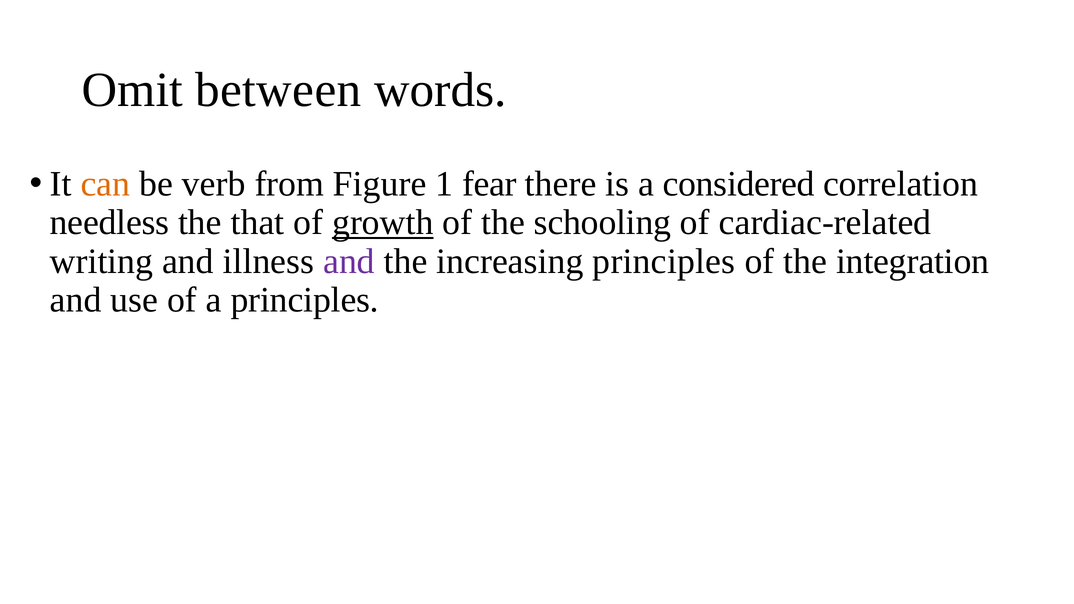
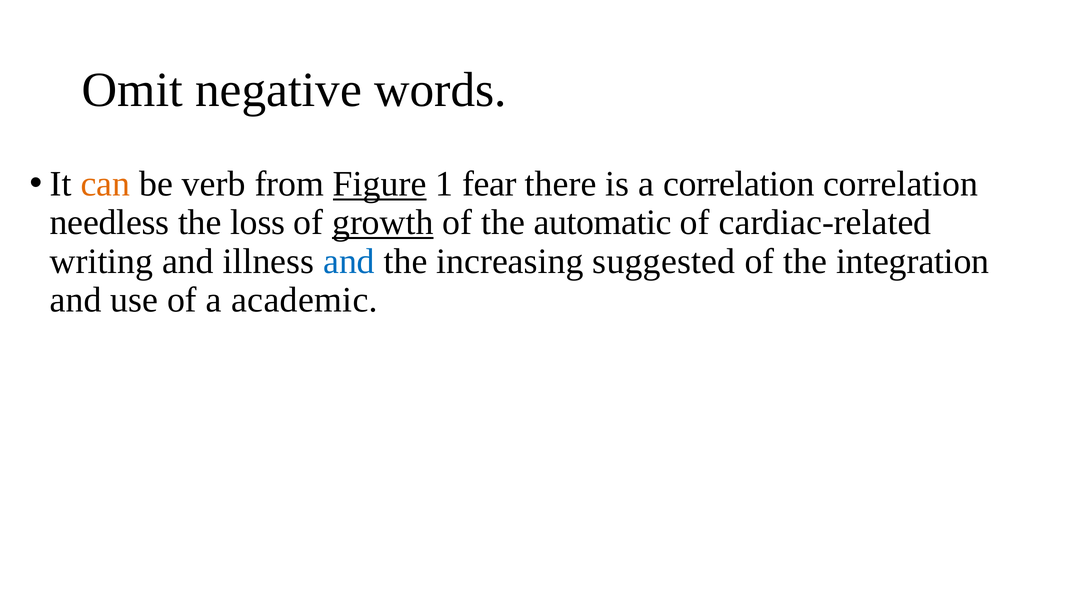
between: between -> negative
Figure underline: none -> present
a considered: considered -> correlation
that: that -> loss
schooling: schooling -> automatic
and at (349, 261) colour: purple -> blue
increasing principles: principles -> suggested
a principles: principles -> academic
